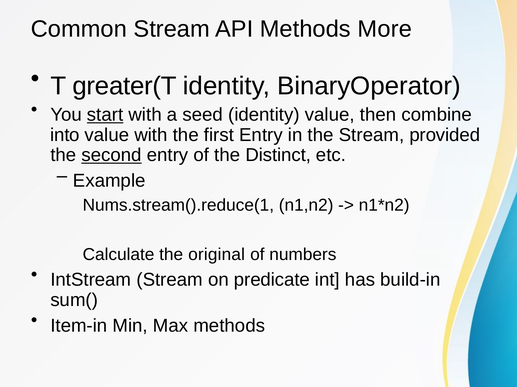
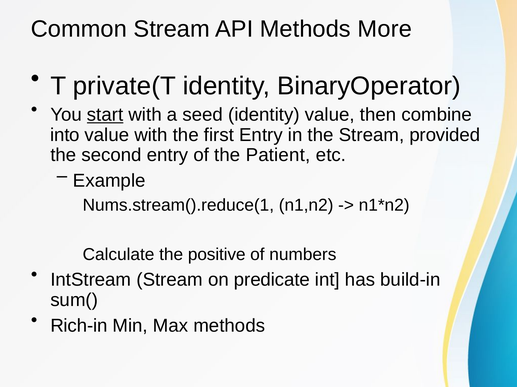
greater(T: greater(T -> private(T
second underline: present -> none
Distinct: Distinct -> Patient
original: original -> positive
Item-in: Item-in -> Rich-in
